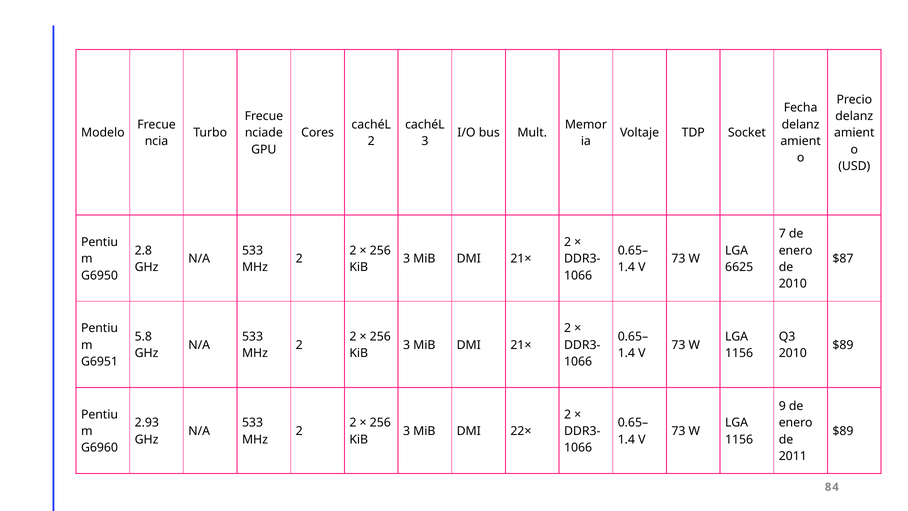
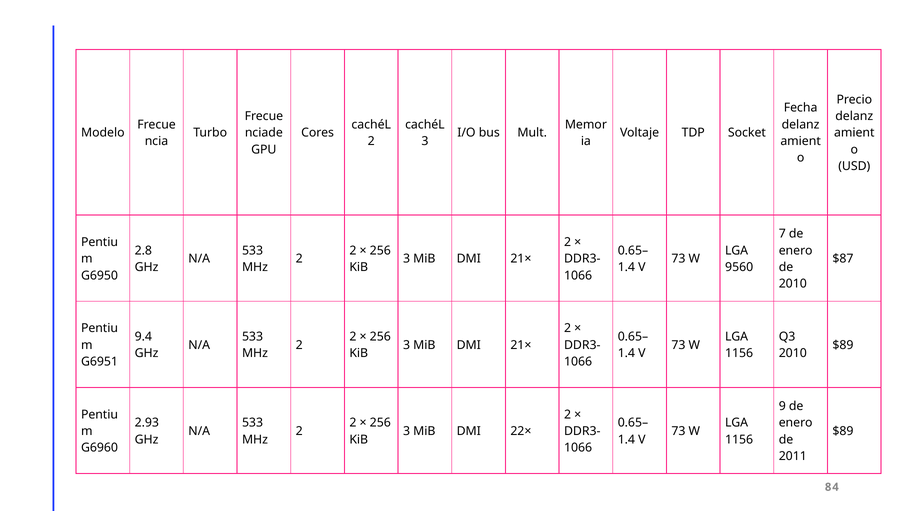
6625: 6625 -> 9560
5.8: 5.8 -> 9.4
